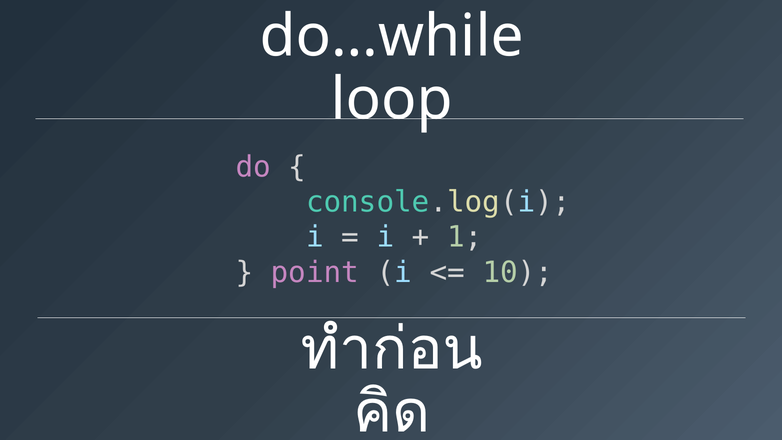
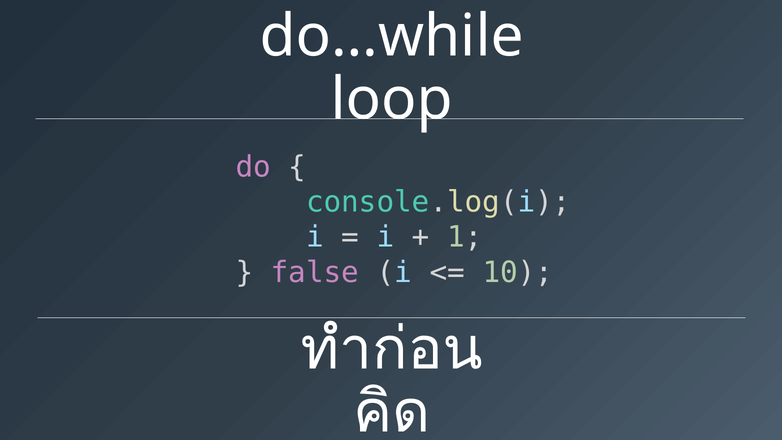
point: point -> false
